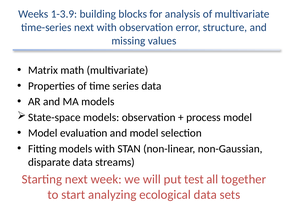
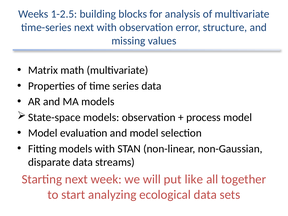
1-3.9: 1-3.9 -> 1-2.5
test: test -> like
